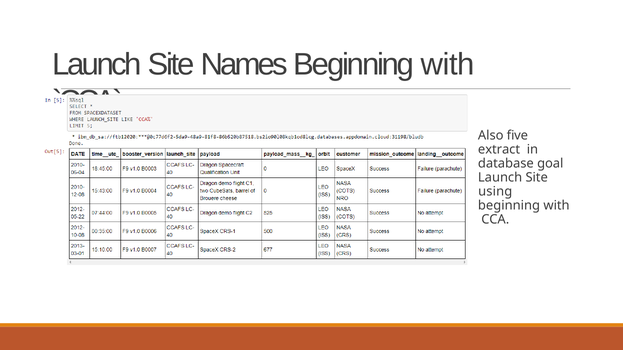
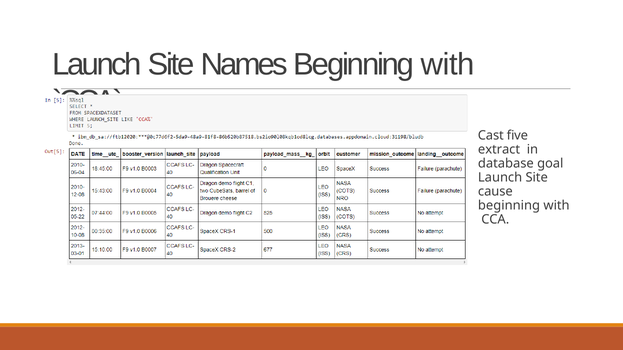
Also: Also -> Cast
using: using -> cause
